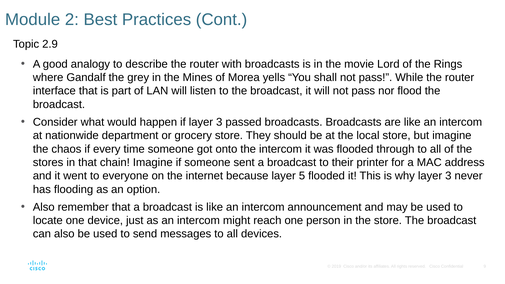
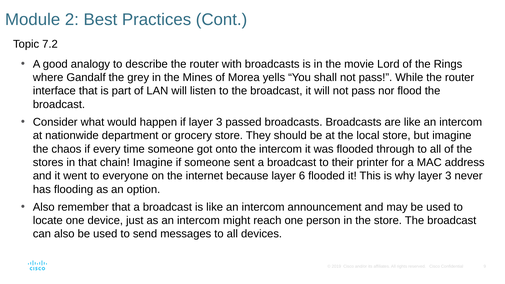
2.9: 2.9 -> 7.2
5: 5 -> 6
